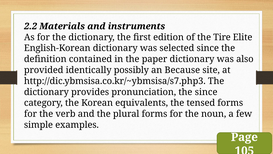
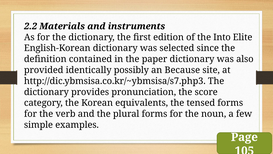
Tire: Tire -> Into
the since: since -> score
